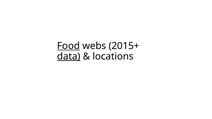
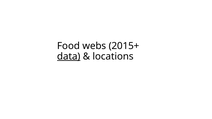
Food underline: present -> none
